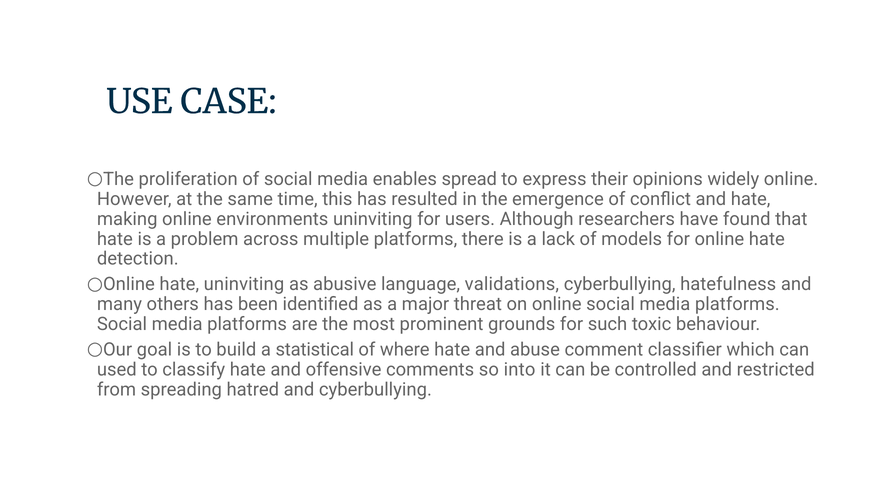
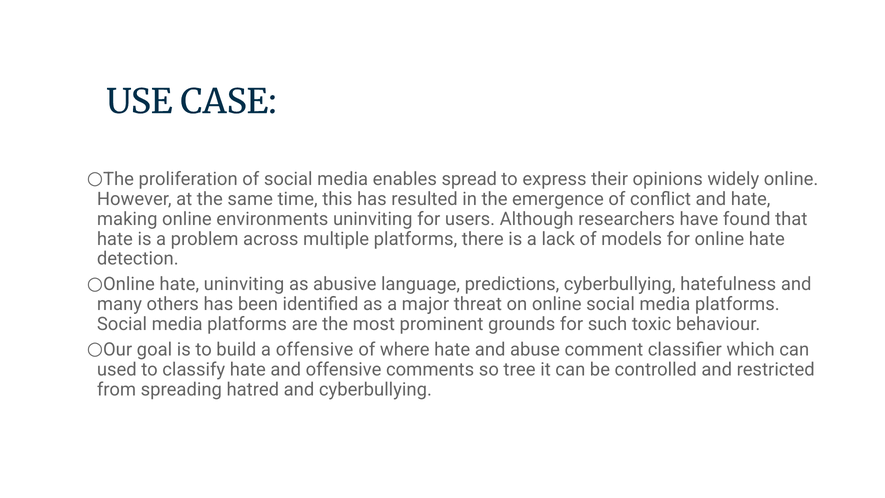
validations: validations -> predictions
a statistical: statistical -> offensive
into: into -> tree
